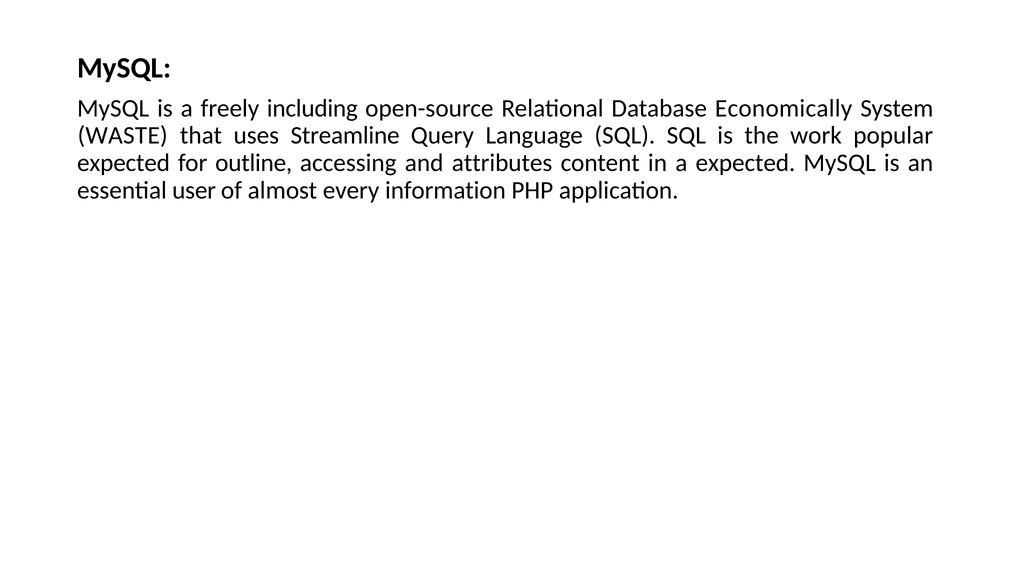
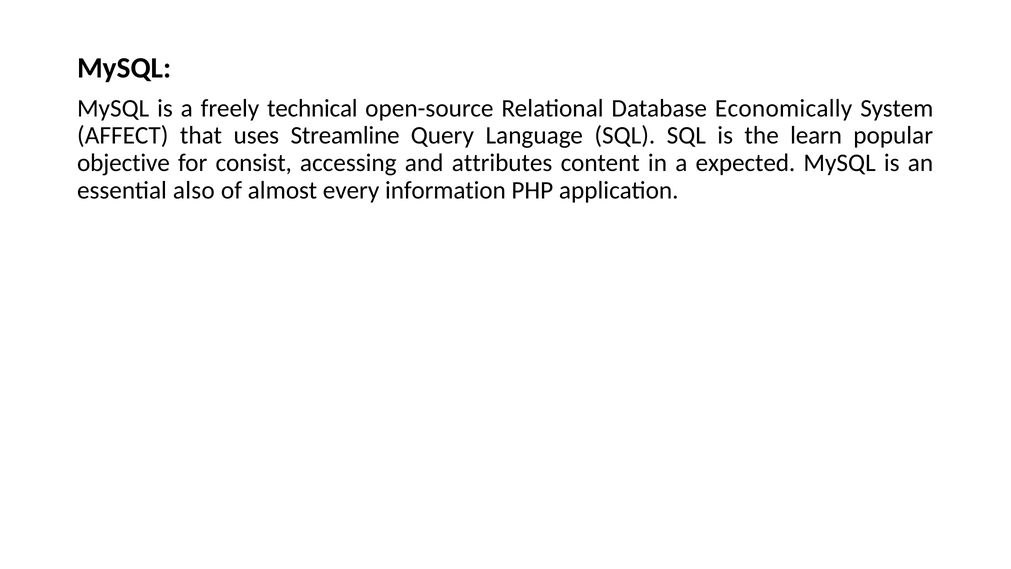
including: including -> technical
WASTE: WASTE -> AFFECT
work: work -> learn
expected at (124, 163): expected -> objective
outline: outline -> consist
user: user -> also
